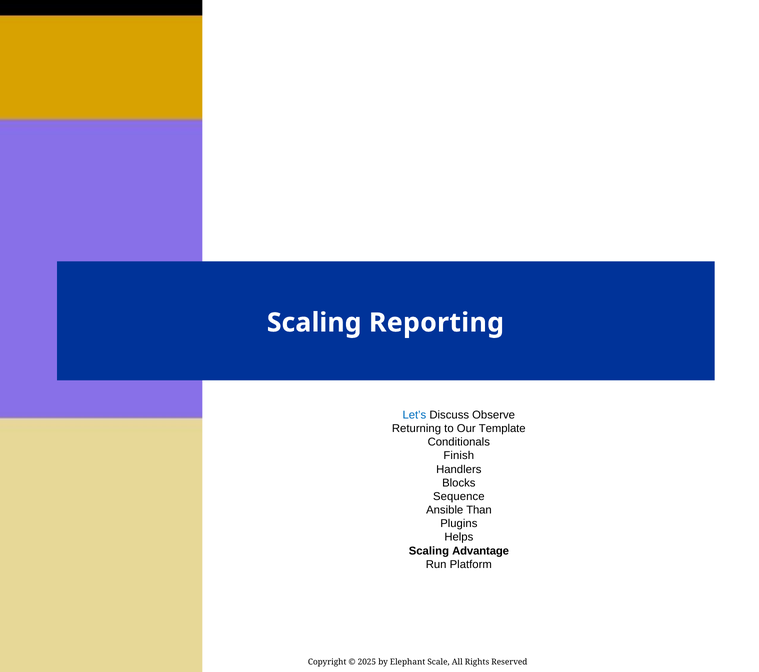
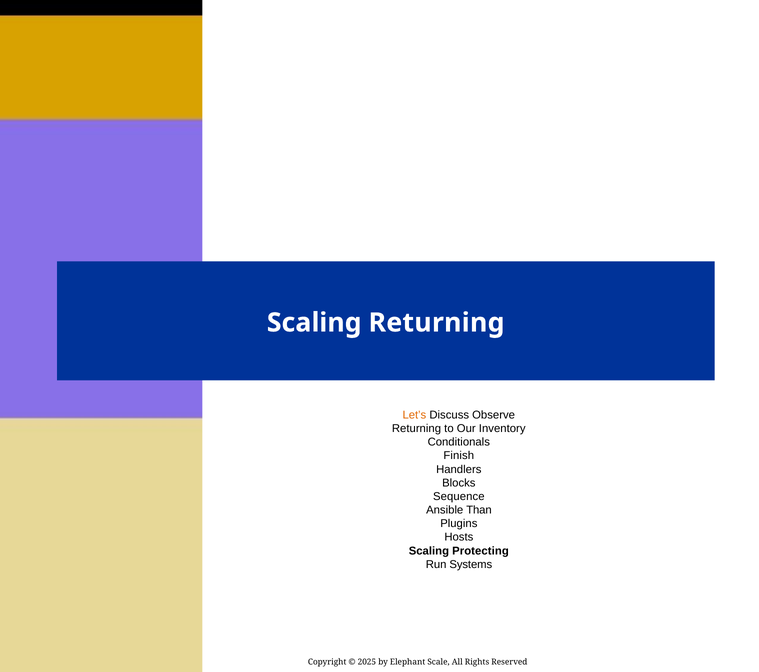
Scaling Reporting: Reporting -> Returning
Let’s colour: blue -> orange
Template: Template -> Inventory
Helps: Helps -> Hosts
Advantage: Advantage -> Protecting
Platform: Platform -> Systems
